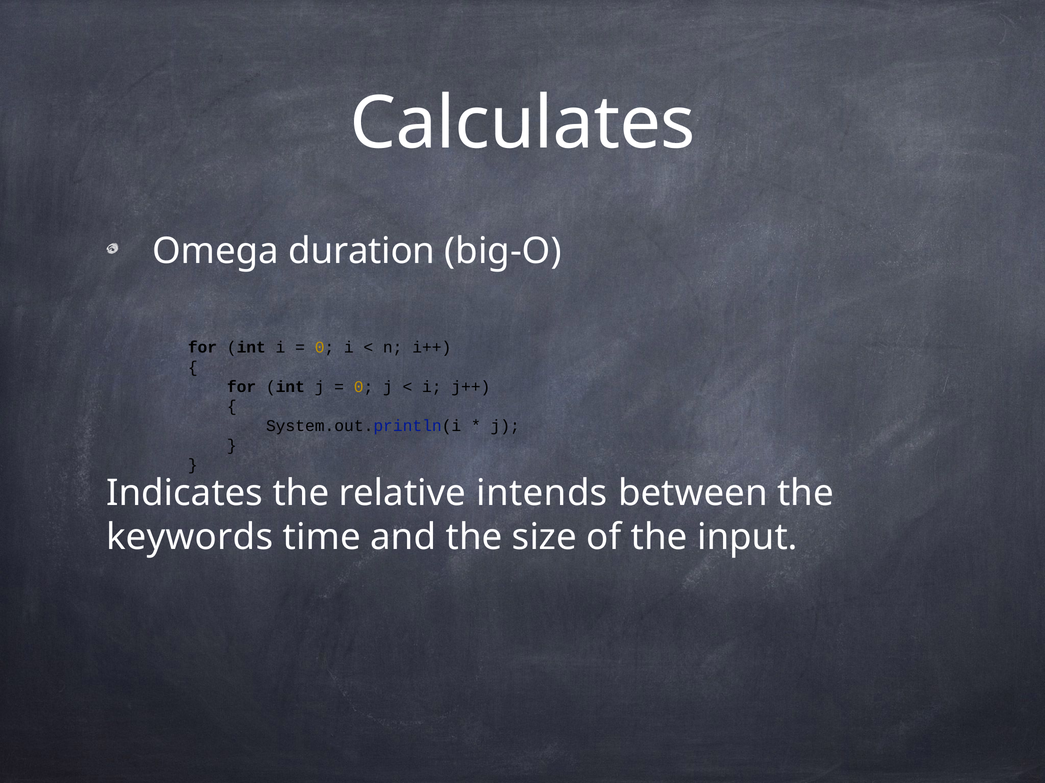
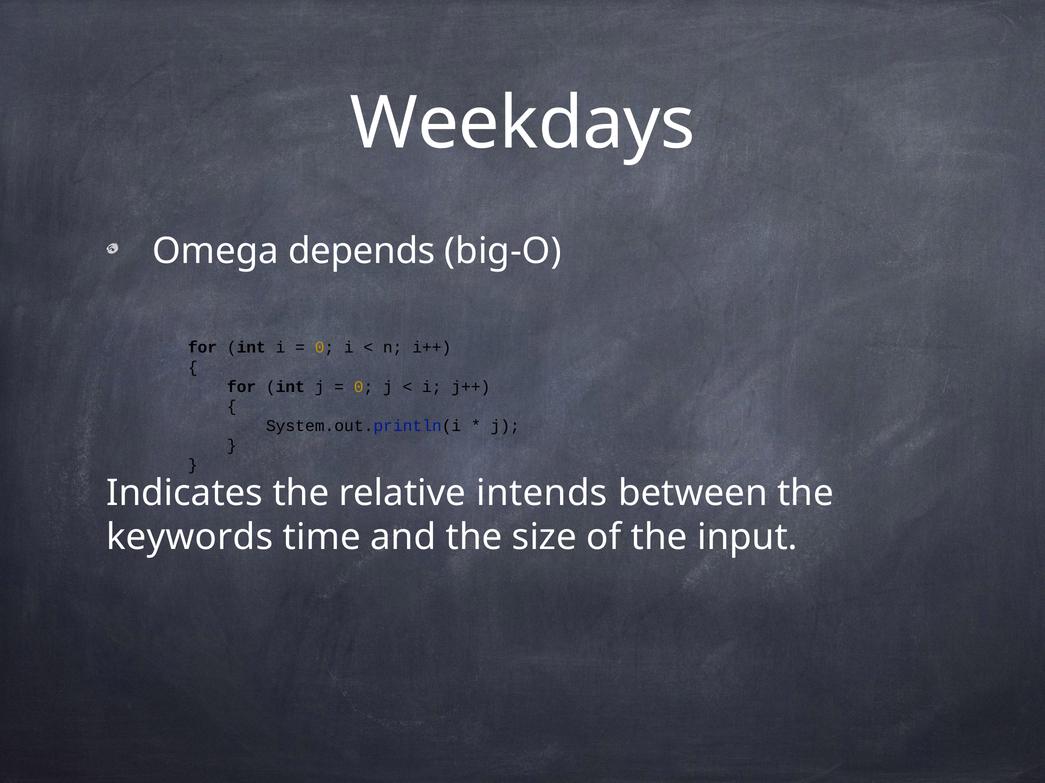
Calculates: Calculates -> Weekdays
duration: duration -> depends
